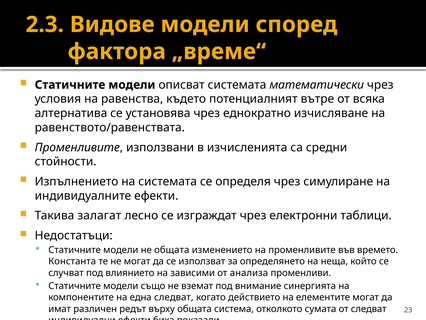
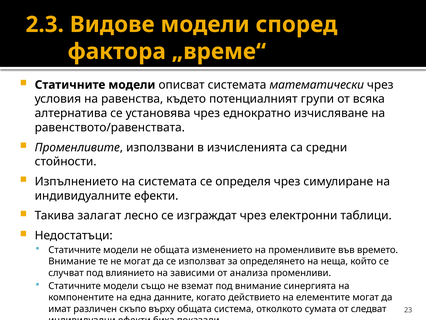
вътре: вътре -> групи
Константа at (72, 261): Константа -> Внимание
една следват: следват -> данните
редът: редът -> скъпо
